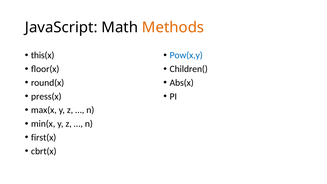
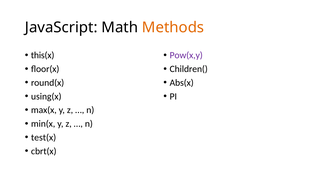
Pow(x,y colour: blue -> purple
press(x: press(x -> using(x
first(x: first(x -> test(x
